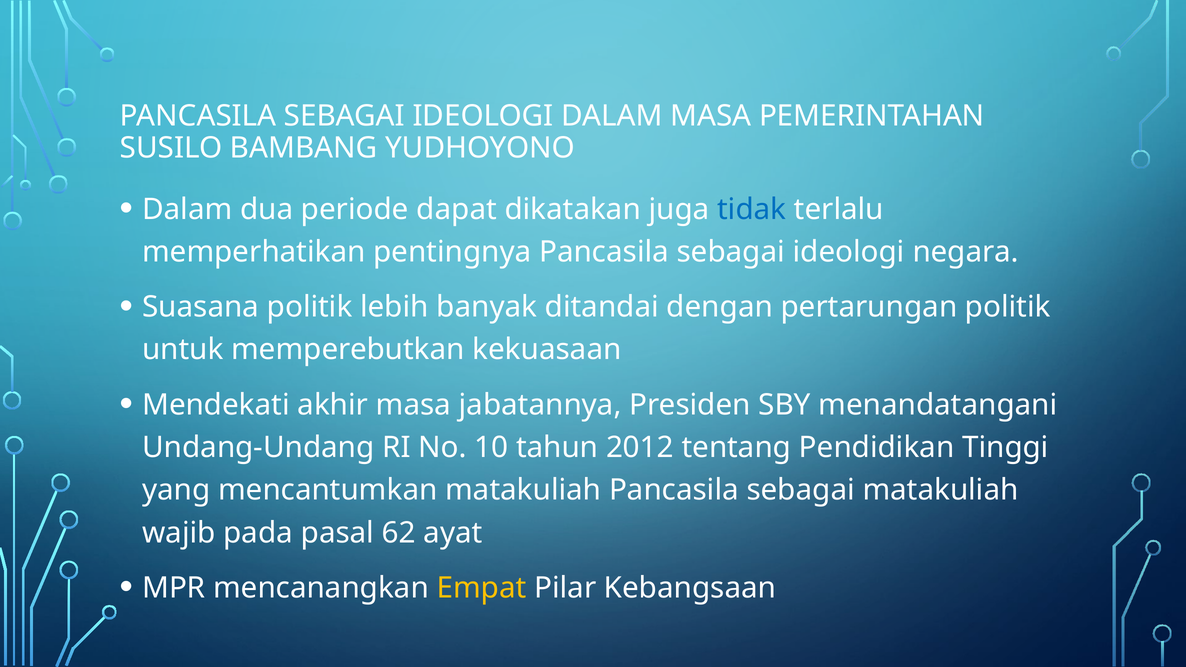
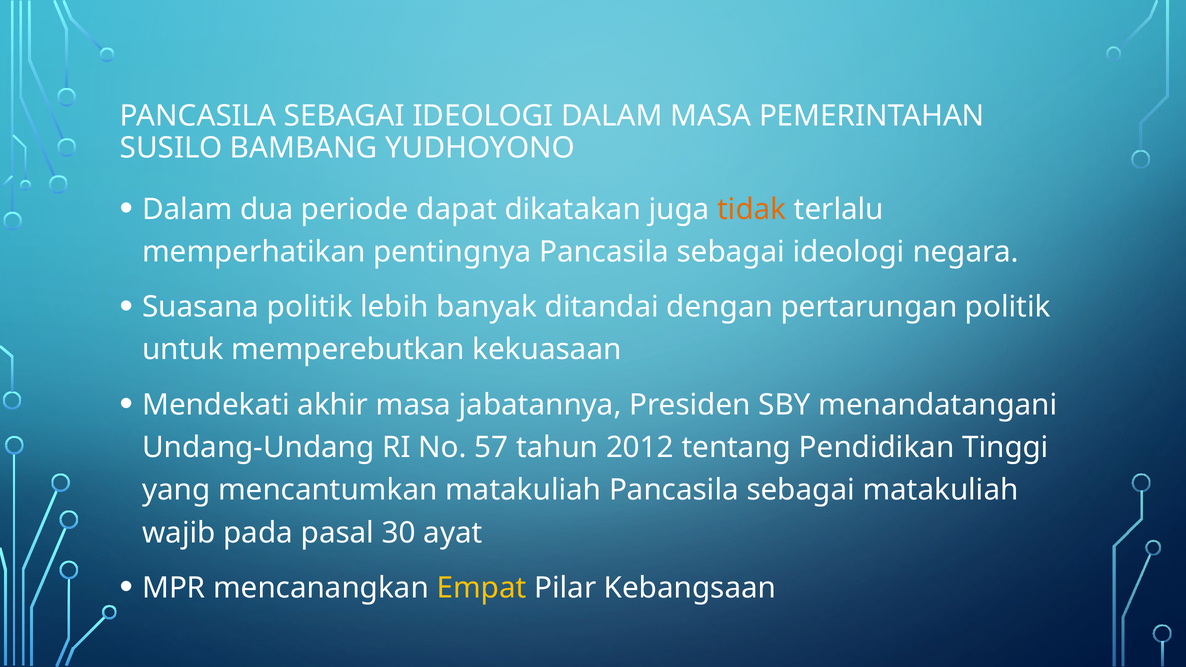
tidak colour: blue -> orange
10: 10 -> 57
62: 62 -> 30
